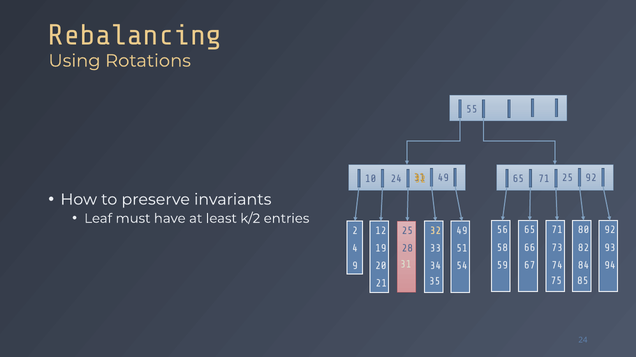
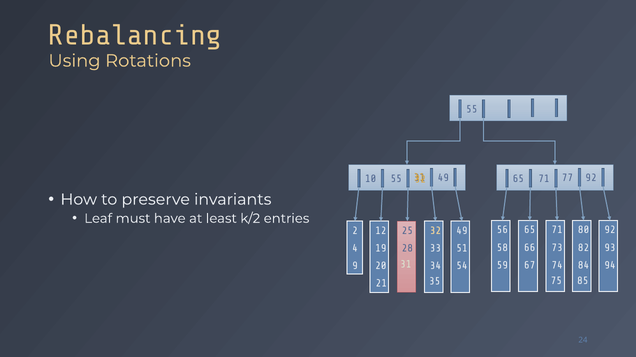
10 24: 24 -> 55
71 25: 25 -> 77
